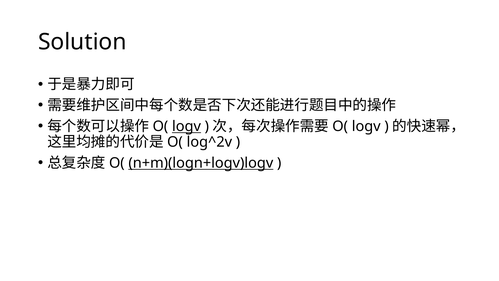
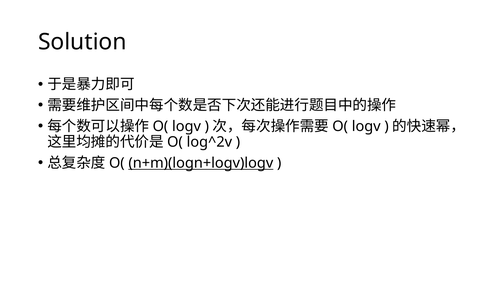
logv at (186, 126) underline: present -> none
